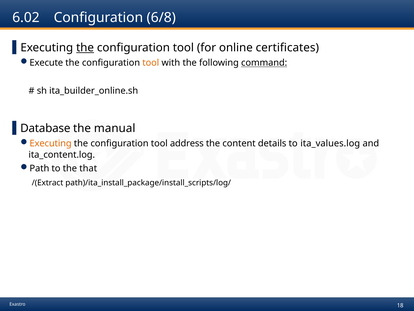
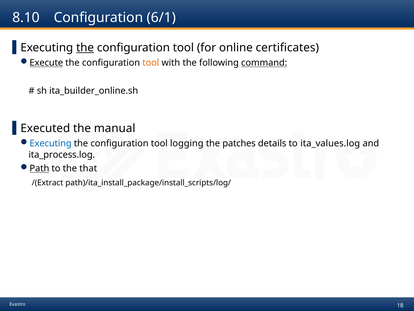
6.02: 6.02 -> 8.10
6/8: 6/8 -> 6/1
Execute underline: none -> present
Database: Database -> Executed
Executing at (51, 143) colour: orange -> blue
address: address -> logging
content: content -> patches
ita_content.log: ita_content.log -> ita_process.log
Path underline: none -> present
